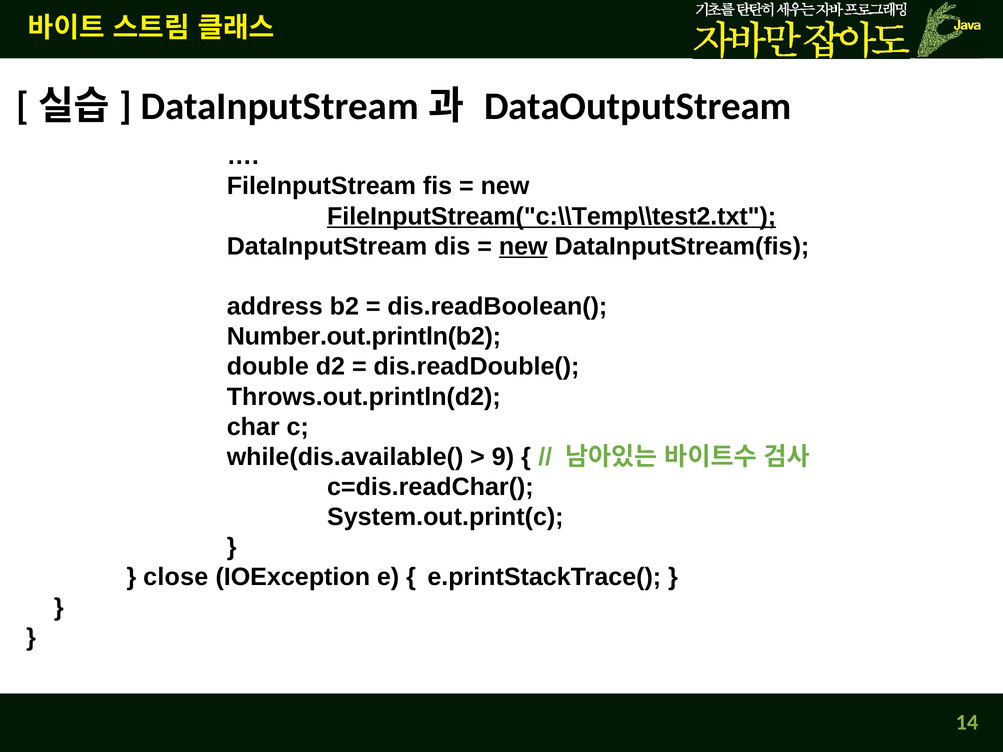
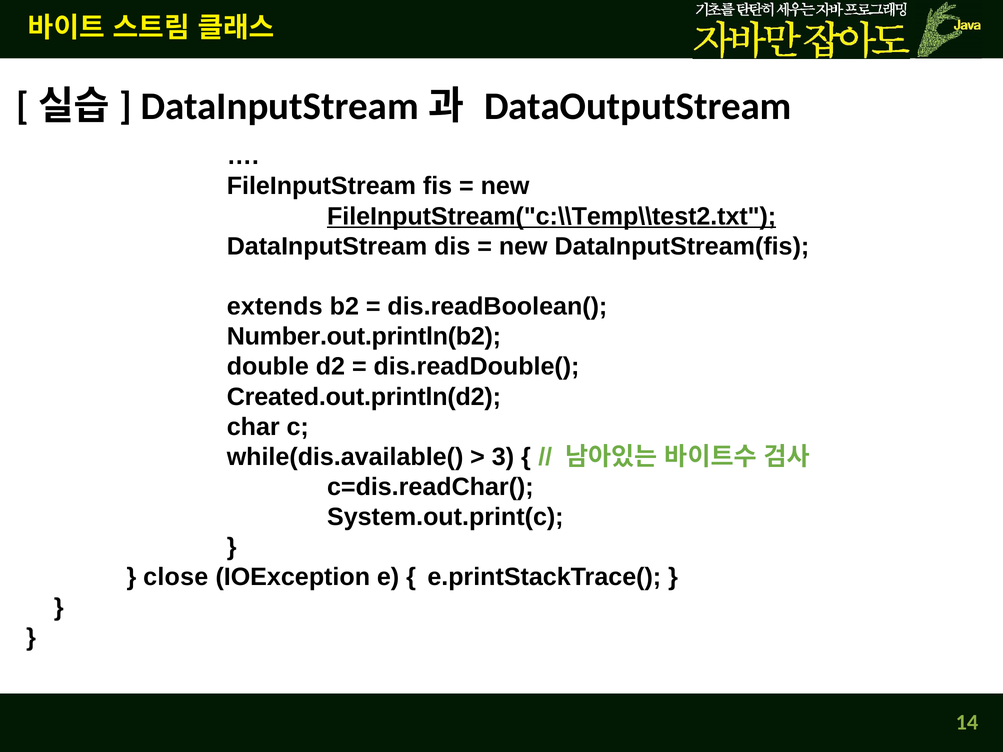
new at (523, 246) underline: present -> none
address: address -> extends
Throws.out.println(d2: Throws.out.println(d2 -> Created.out.println(d2
9: 9 -> 3
